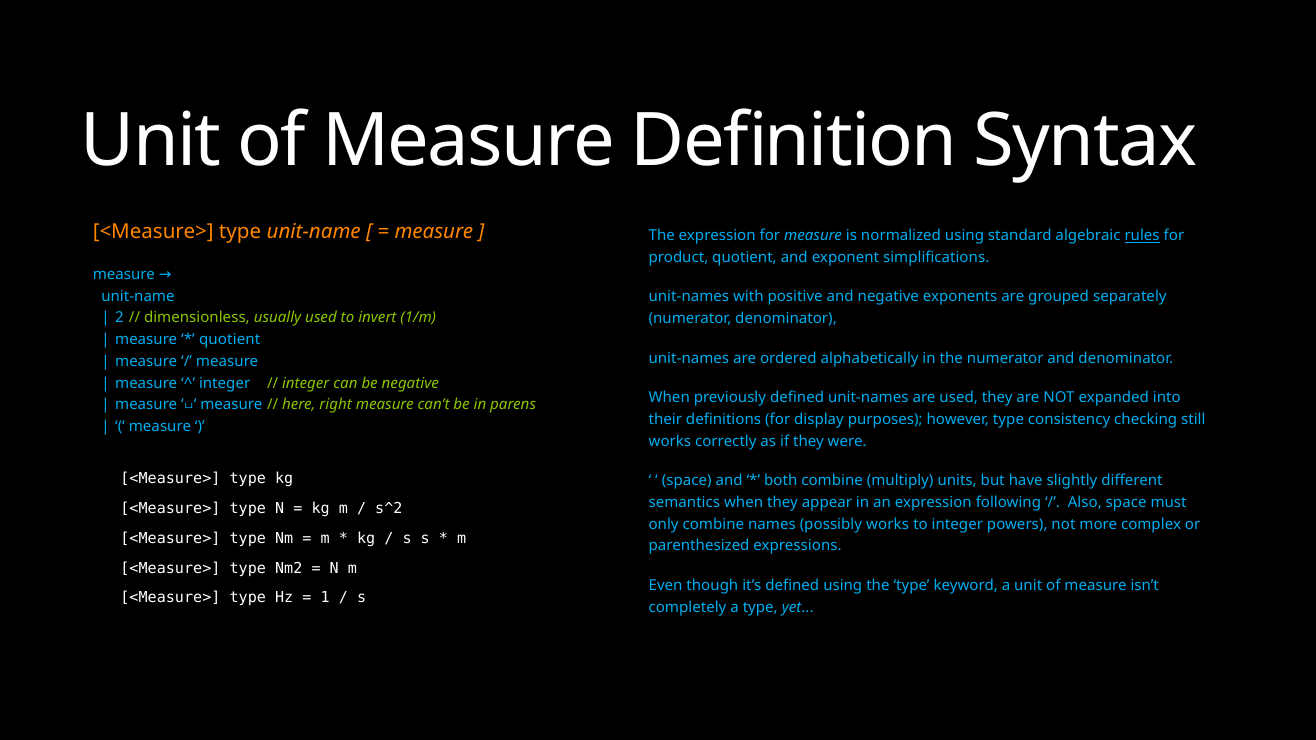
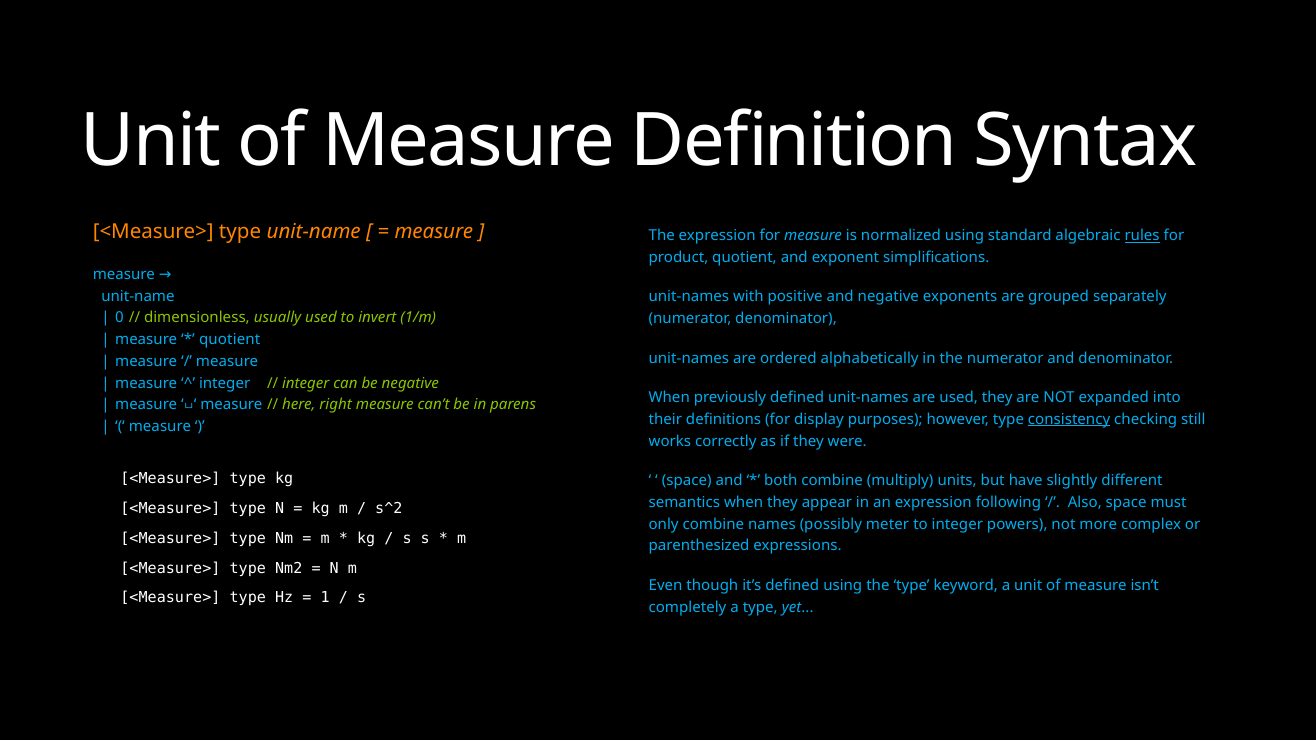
2: 2 -> 0
consistency underline: none -> present
possibly works: works -> meter
